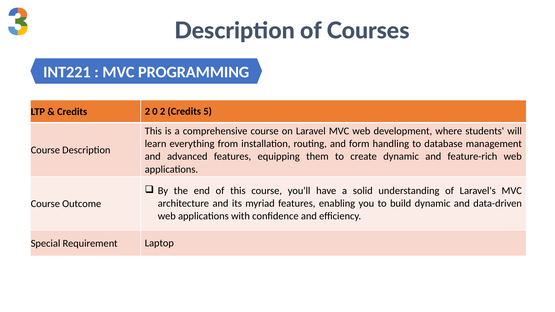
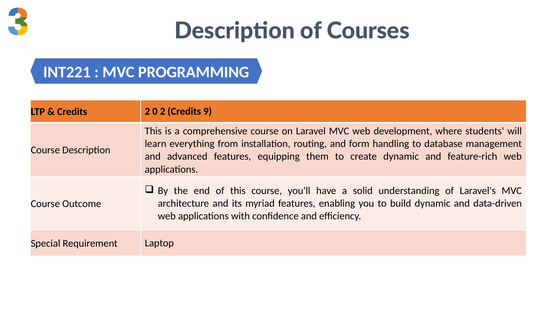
5: 5 -> 9
